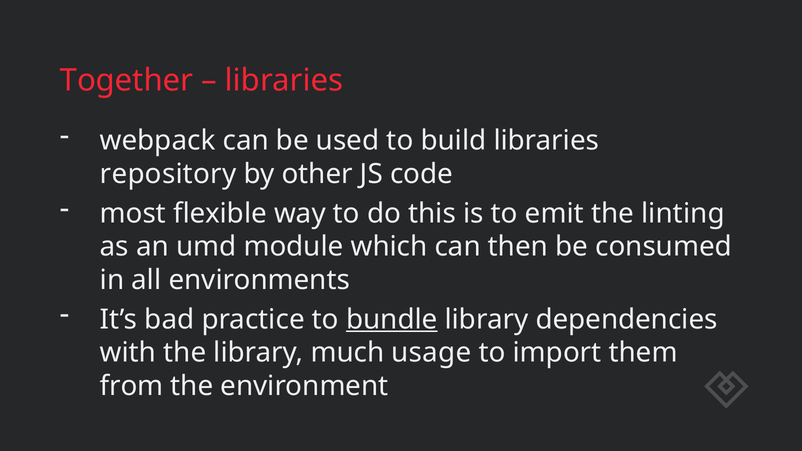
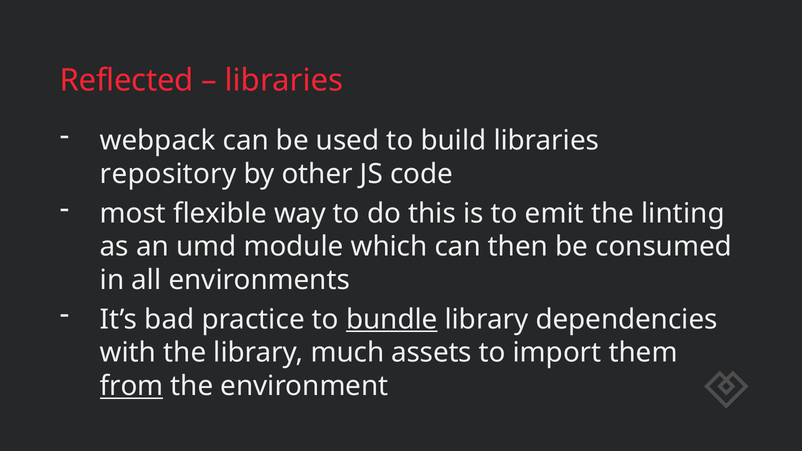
Together: Together -> Reflected
usage: usage -> assets
from underline: none -> present
